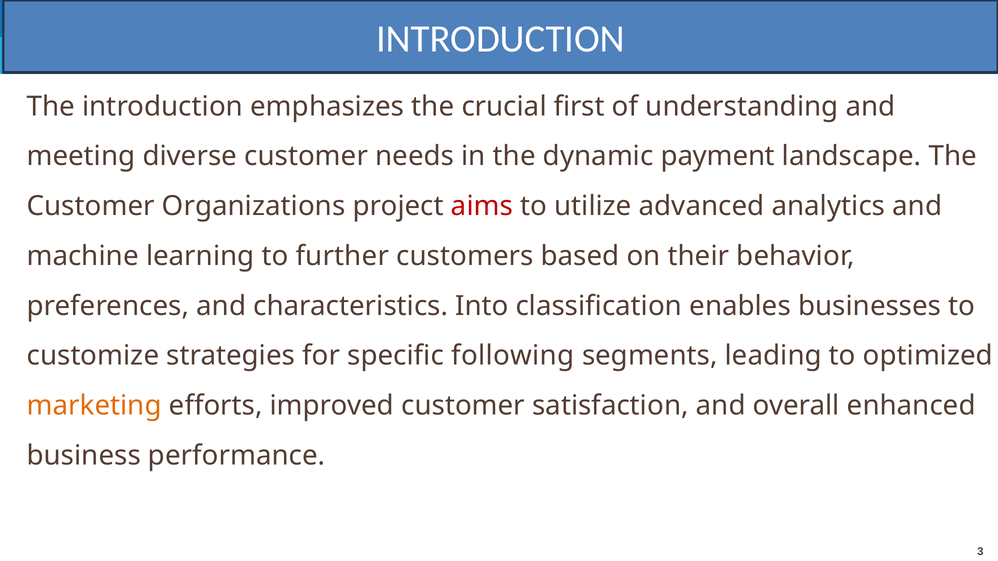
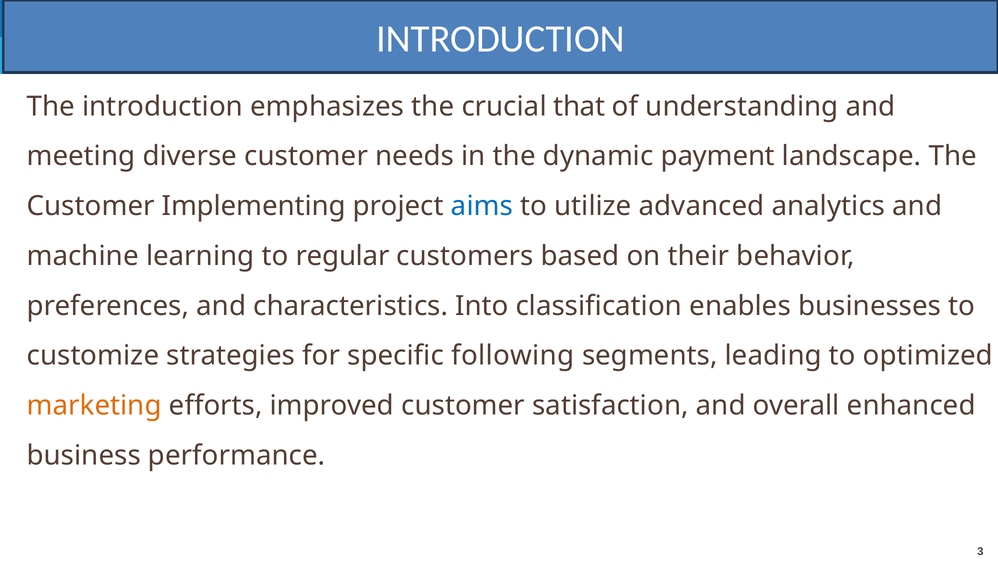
first: first -> that
Organizations: Organizations -> Implementing
aims colour: red -> blue
further: further -> regular
